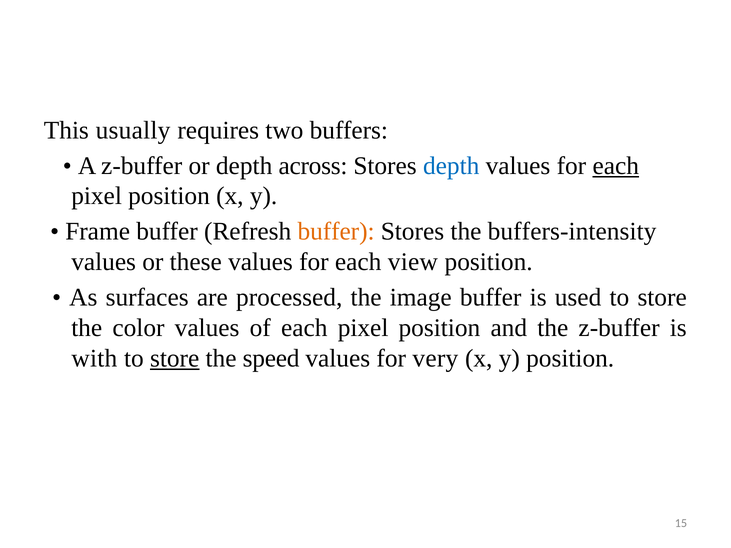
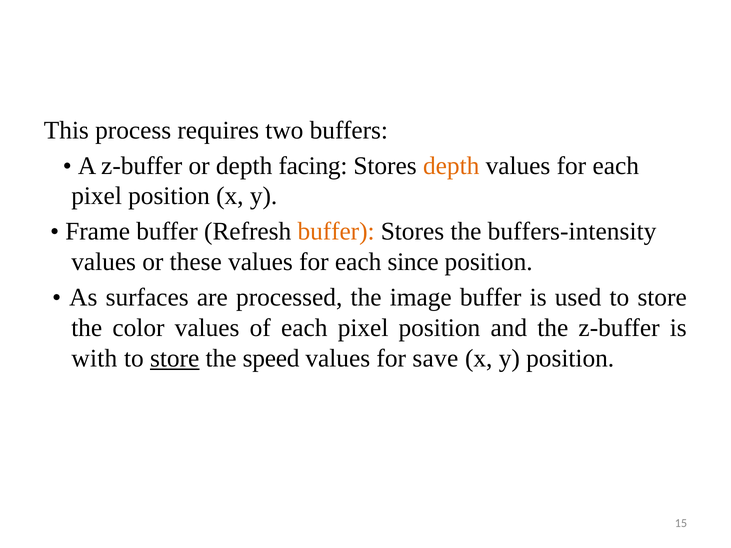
usually: usually -> process
across: across -> facing
depth at (451, 166) colour: blue -> orange
each at (616, 166) underline: present -> none
view: view -> since
very: very -> save
